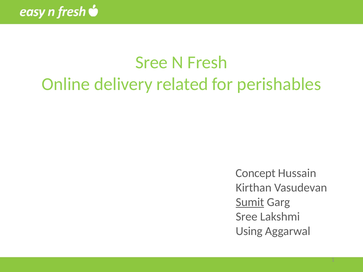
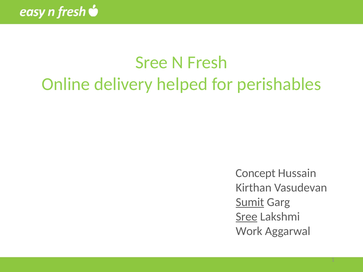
related: related -> helped
Sree at (247, 217) underline: none -> present
Using: Using -> Work
